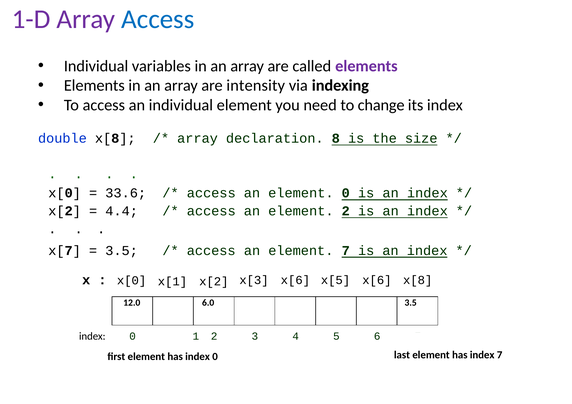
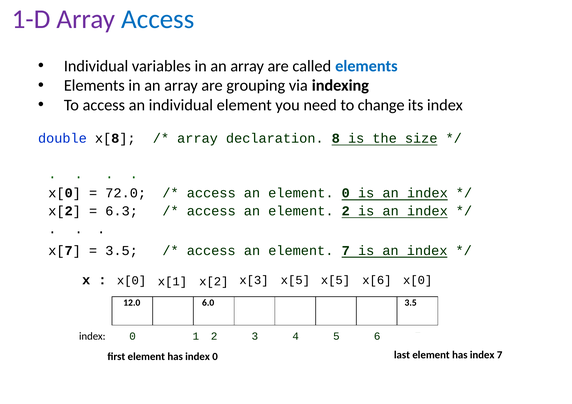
elements at (366, 66) colour: purple -> blue
intensity: intensity -> grouping
33.6: 33.6 -> 72.0
4.4: 4.4 -> 6.3
x[3 x[6: x[6 -> x[5
x[6 x[8: x[8 -> x[0
